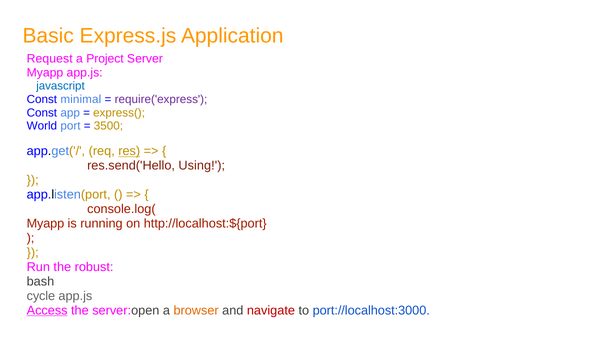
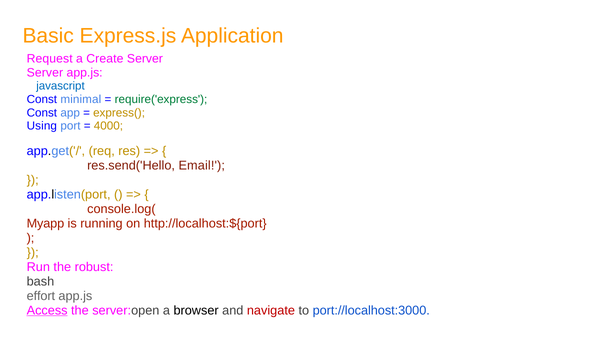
Project: Project -> Create
Myapp at (45, 73): Myapp -> Server
require('express colour: purple -> green
World: World -> Using
3500: 3500 -> 4000
res underline: present -> none
Using: Using -> Email
cycle: cycle -> effort
browser colour: orange -> black
